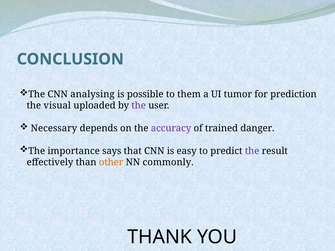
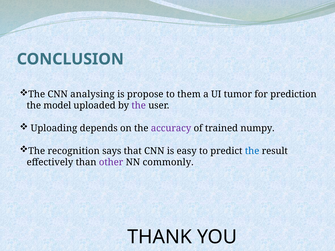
possible: possible -> propose
visual: visual -> model
Necessary: Necessary -> Uploading
danger: danger -> numpy
importance: importance -> recognition
the at (252, 151) colour: purple -> blue
other colour: orange -> purple
